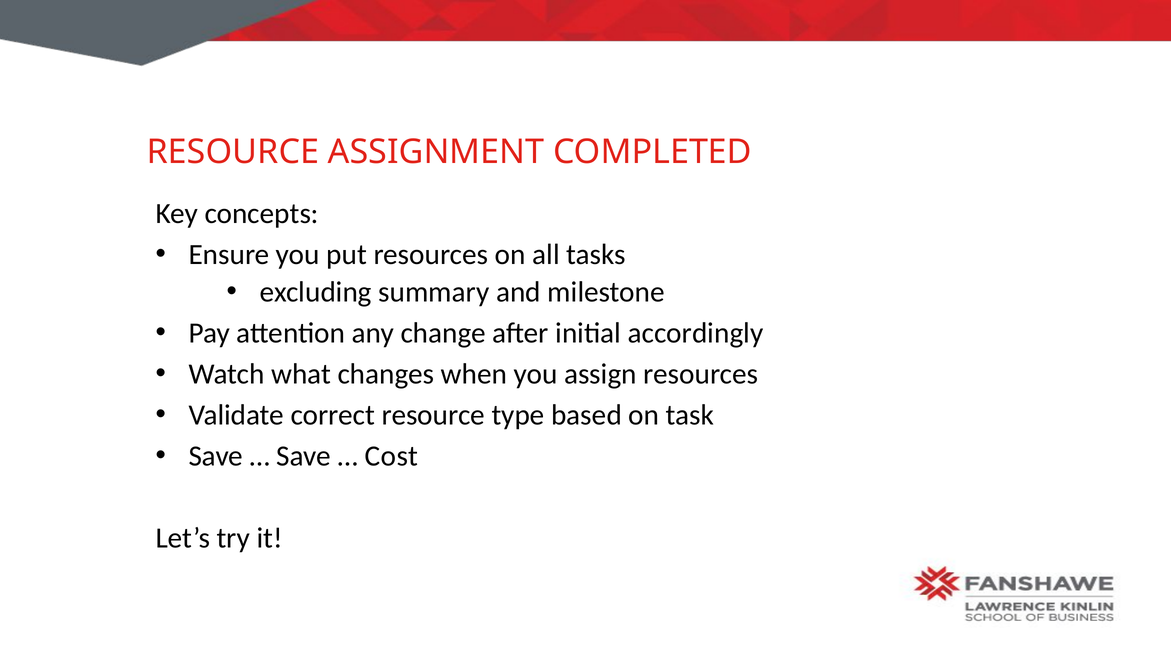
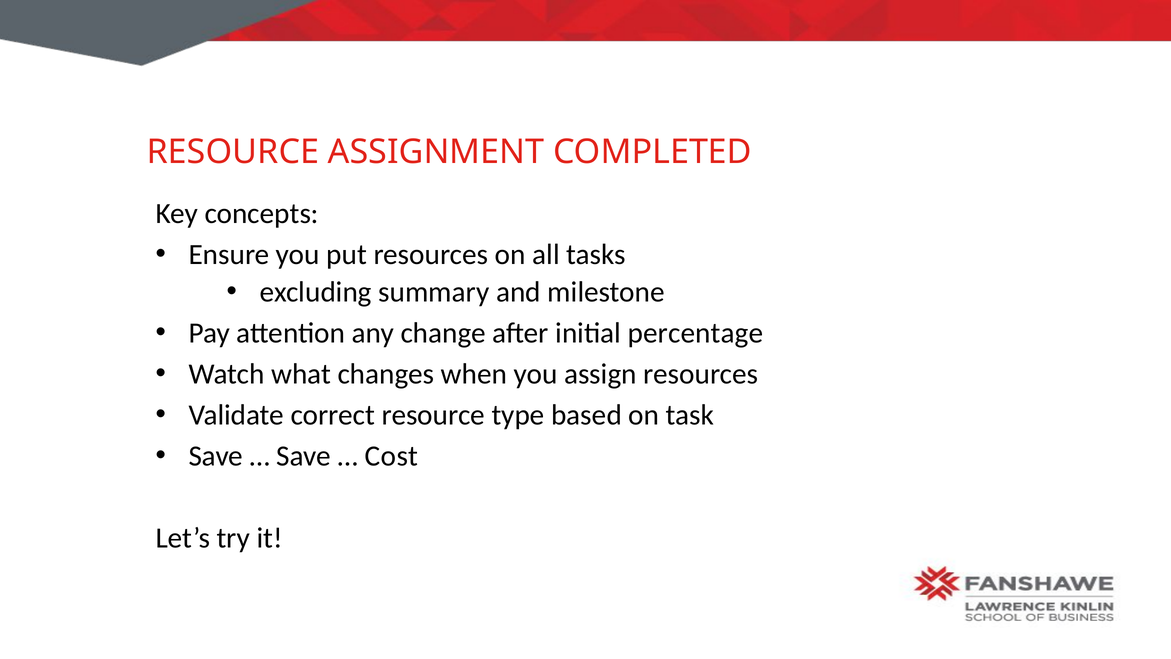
accordingly: accordingly -> percentage
